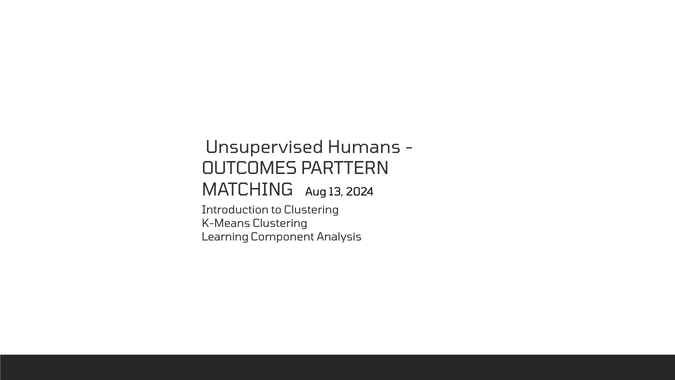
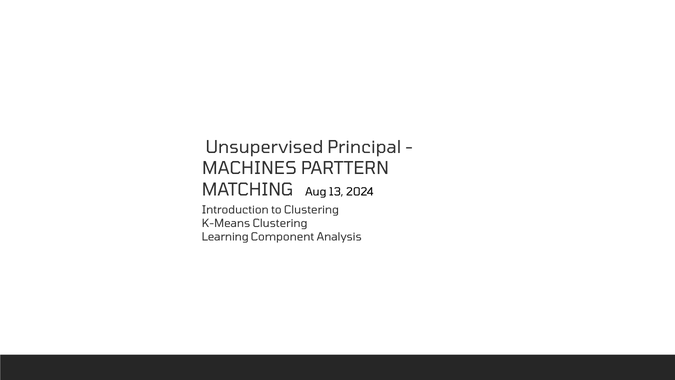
Humans: Humans -> Principal
OUTCOMES: OUTCOMES -> MACHINES
